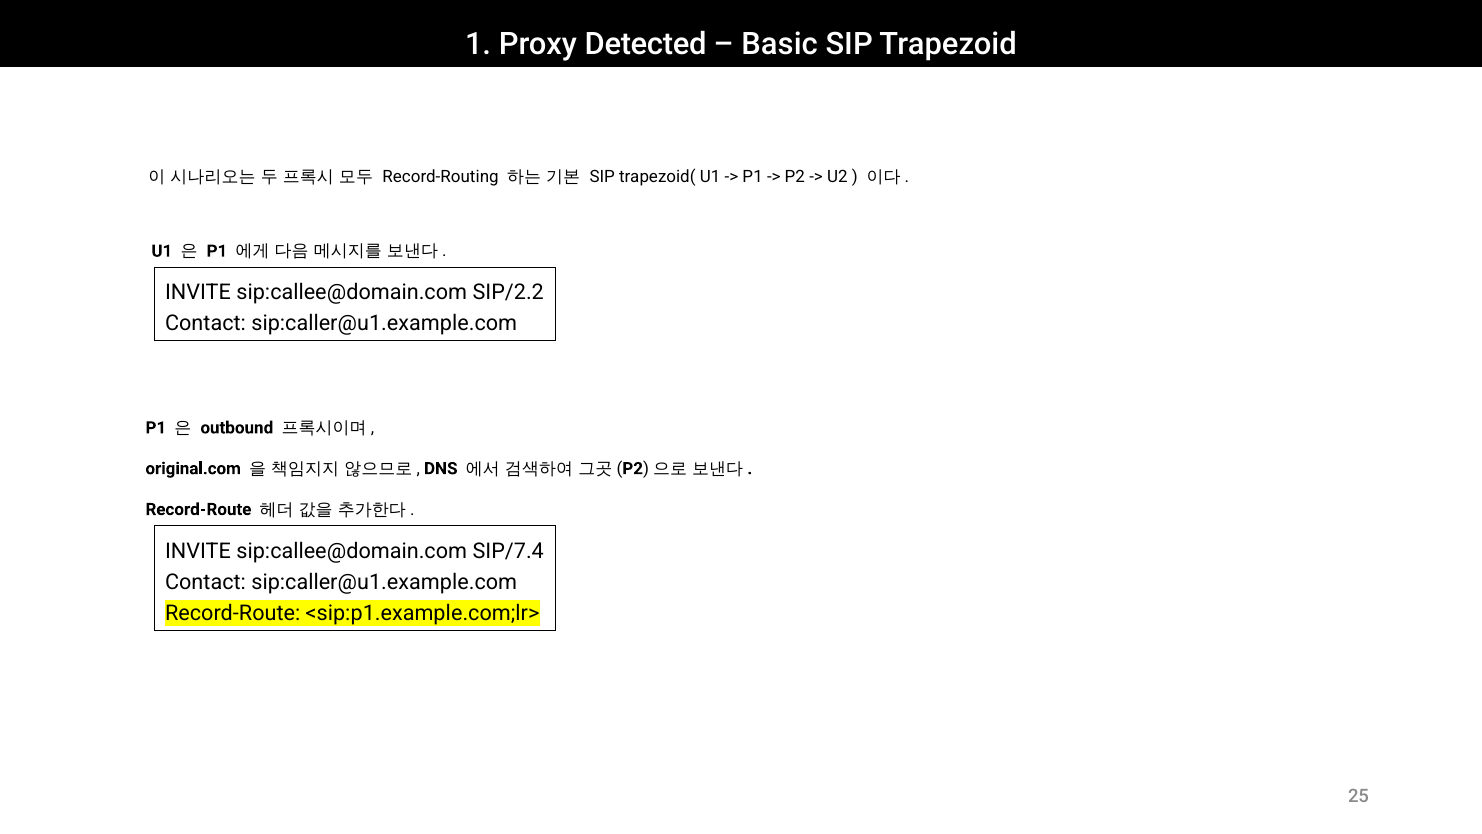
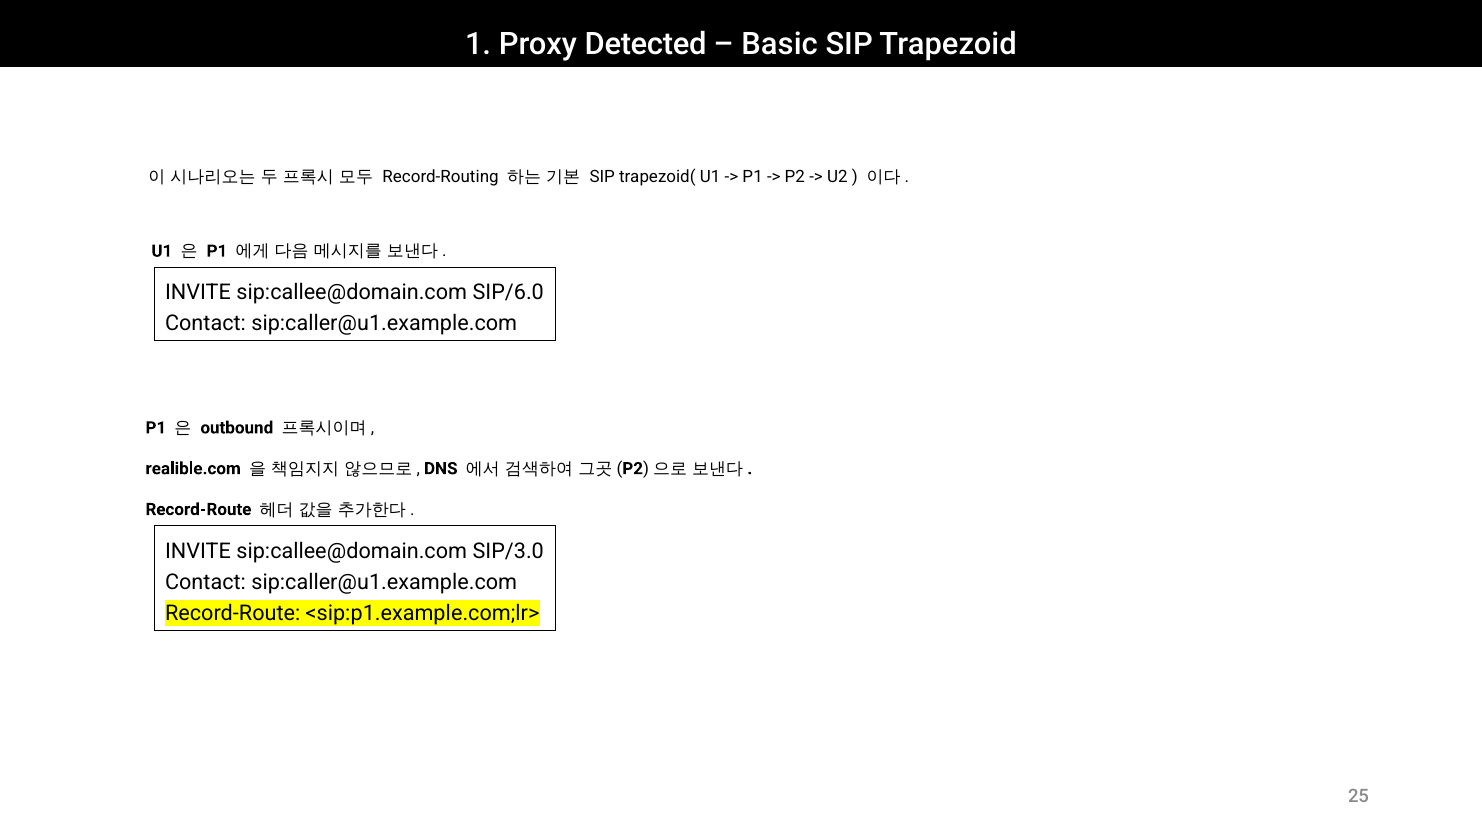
SIP/2.2: SIP/2.2 -> SIP/6.0
original.com: original.com -> realible.com
SIP/7.4: SIP/7.4 -> SIP/3.0
